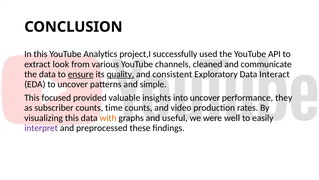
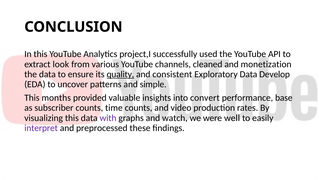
communicate: communicate -> monetization
ensure underline: present -> none
Interact: Interact -> Develop
focused: focused -> months
into uncover: uncover -> convert
they: they -> base
with colour: orange -> purple
useful: useful -> watch
